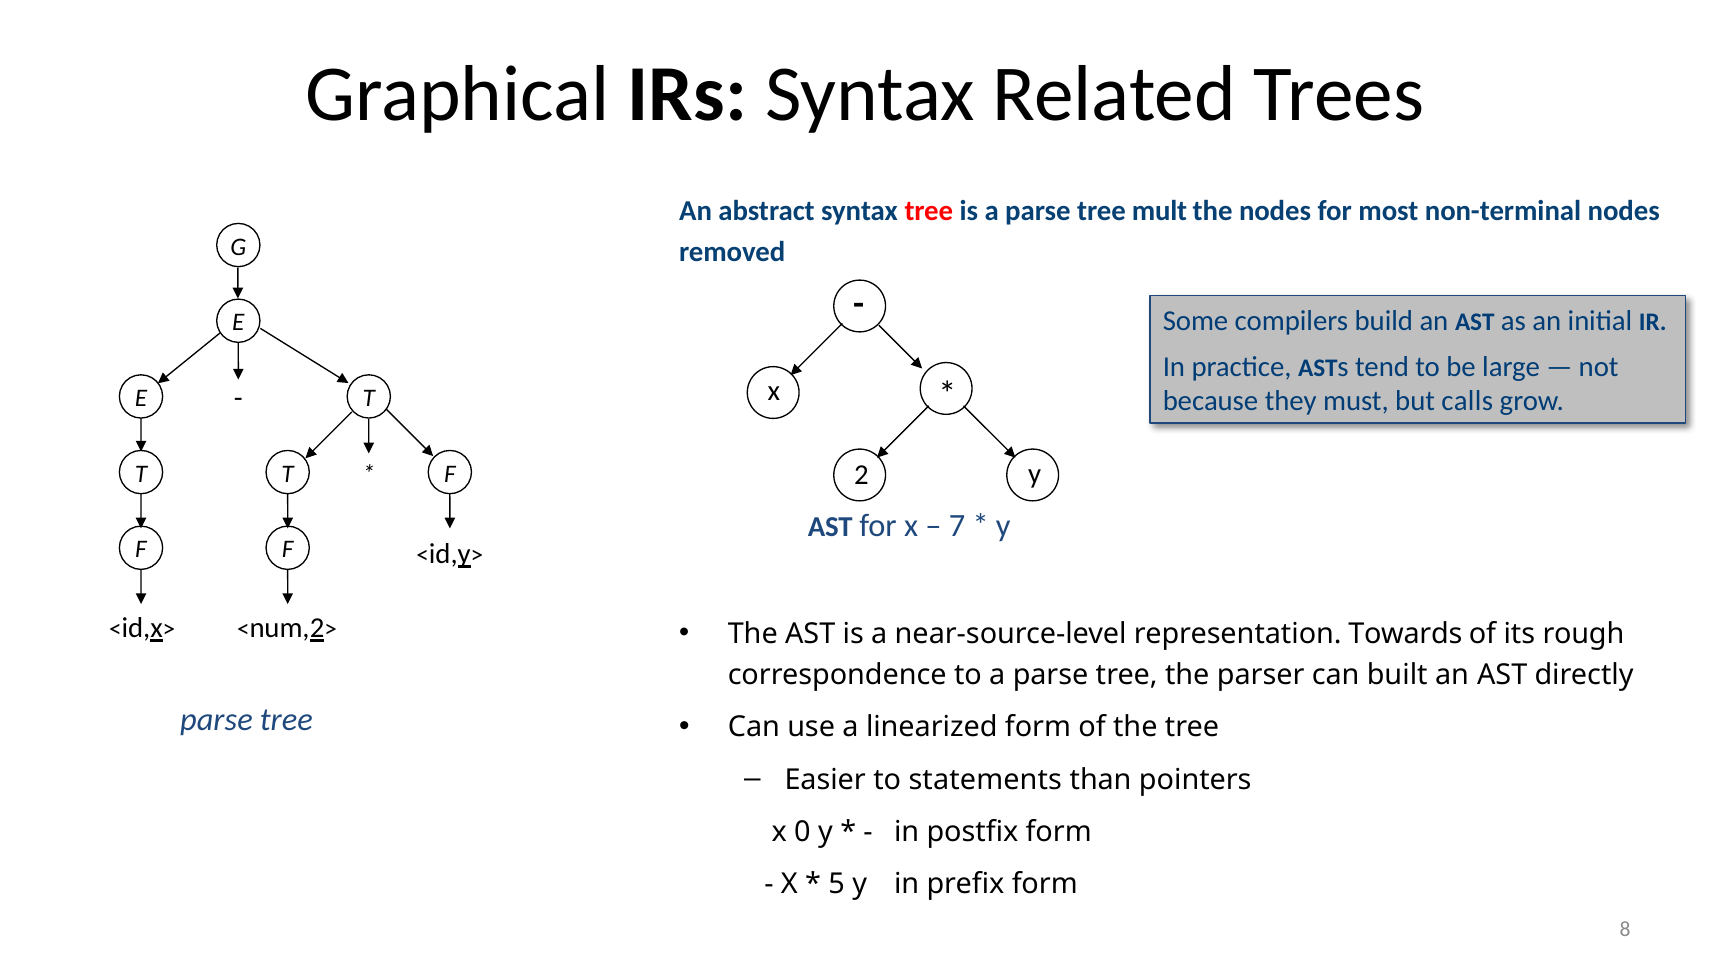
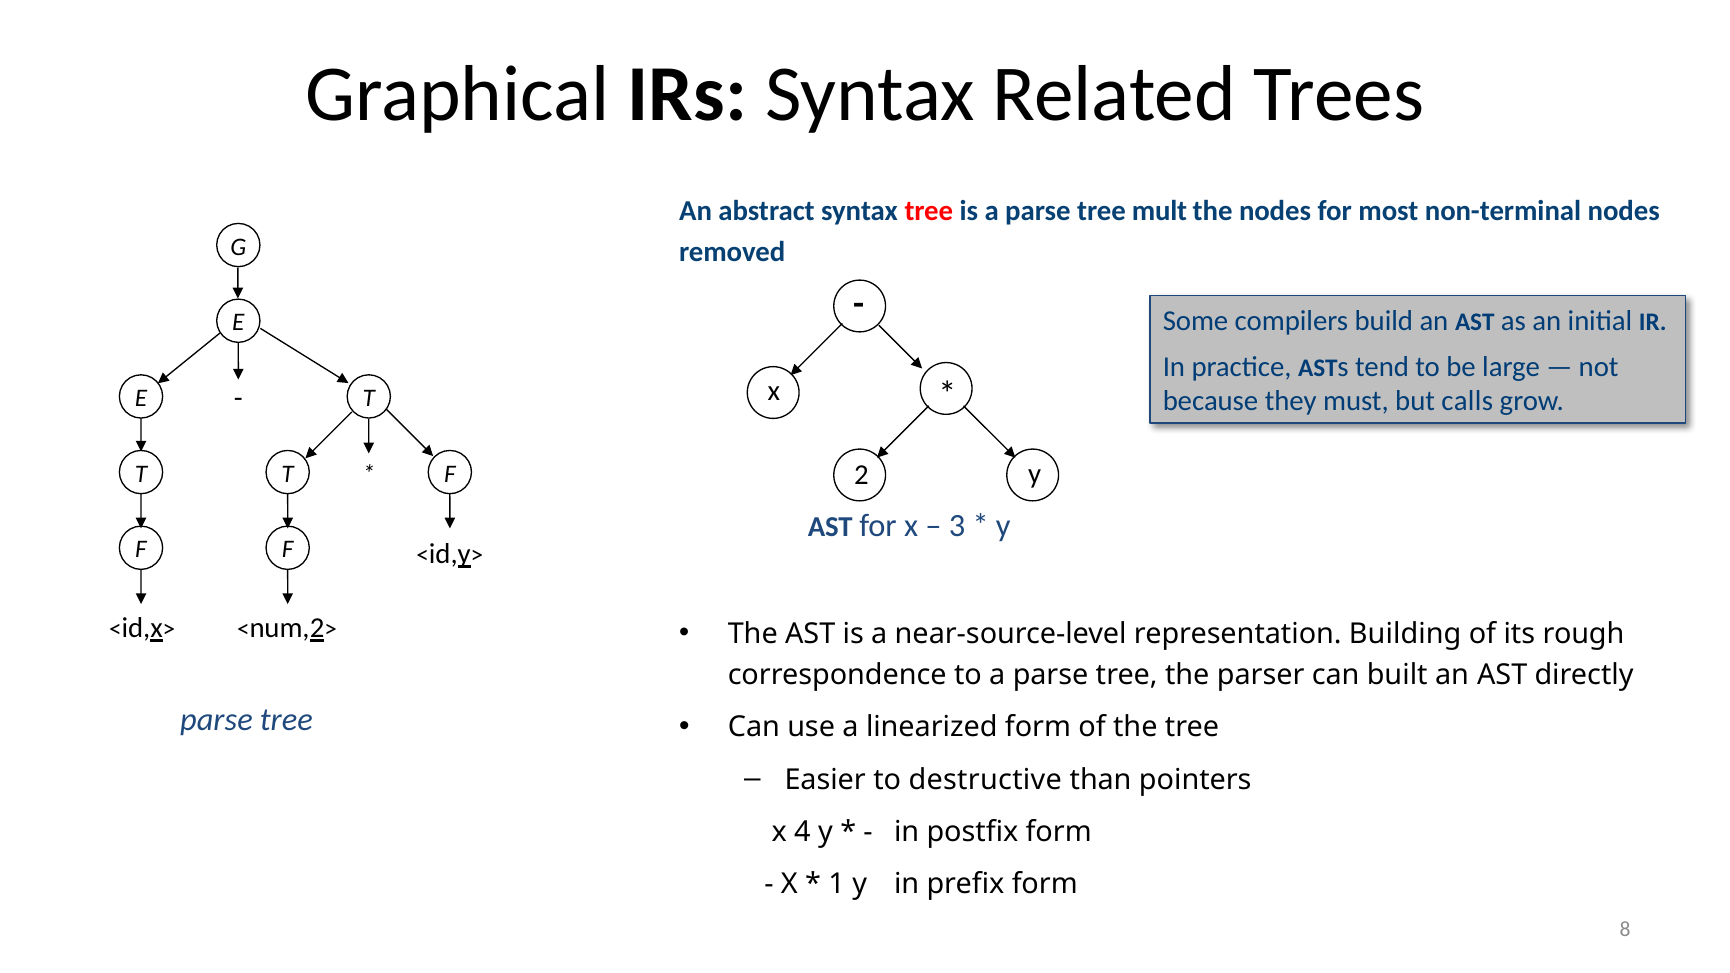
7: 7 -> 3
Towards: Towards -> Building
statements: statements -> destructive
0: 0 -> 4
5: 5 -> 1
